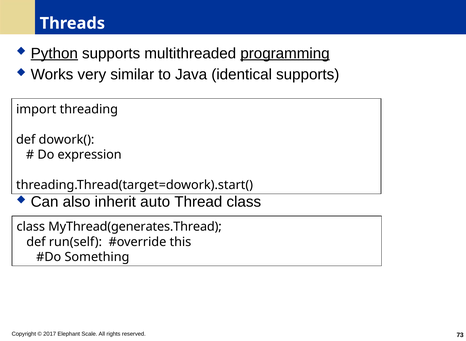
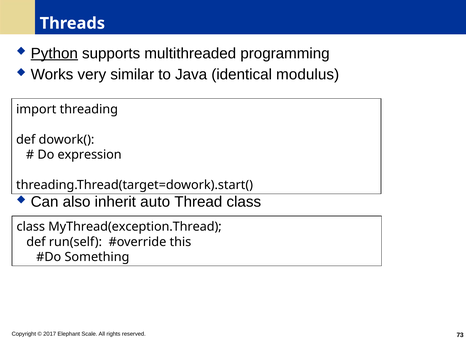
programming underline: present -> none
identical supports: supports -> modulus
MyThread(generates.Thread: MyThread(generates.Thread -> MyThread(exception.Thread
